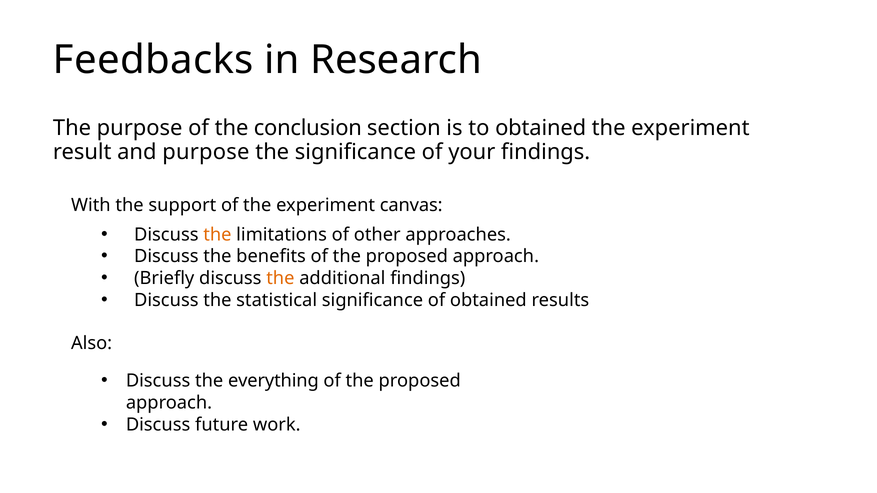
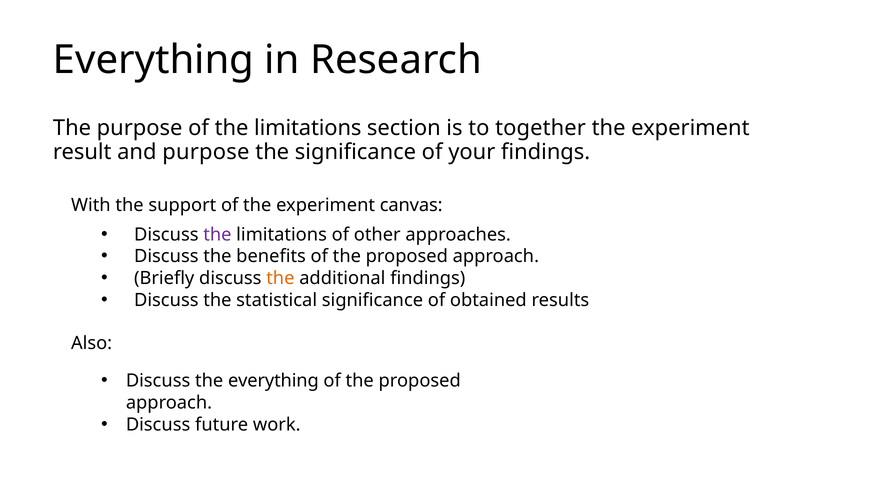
Feedbacks at (153, 60): Feedbacks -> Everything
of the conclusion: conclusion -> limitations
to obtained: obtained -> together
the at (217, 235) colour: orange -> purple
